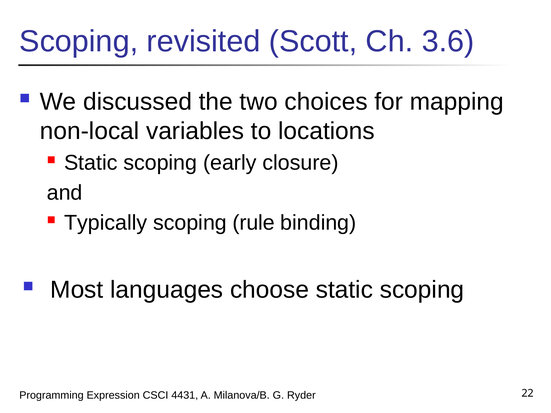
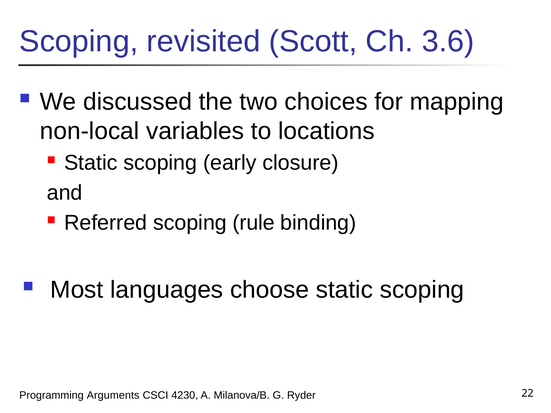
Typically: Typically -> Referred
Expression: Expression -> Arguments
4431: 4431 -> 4230
